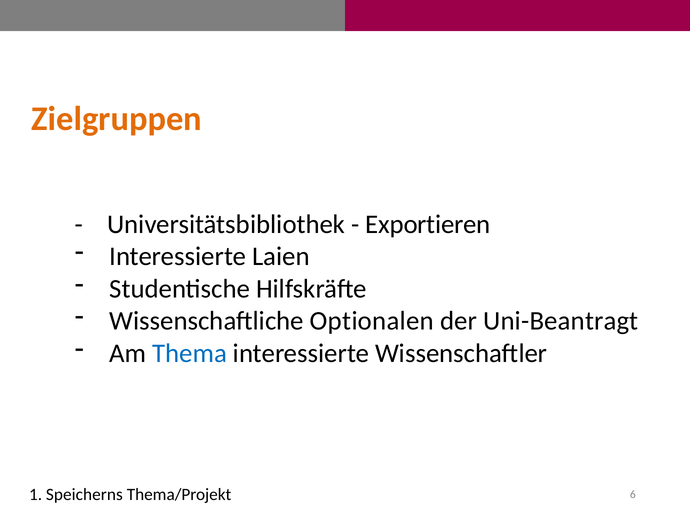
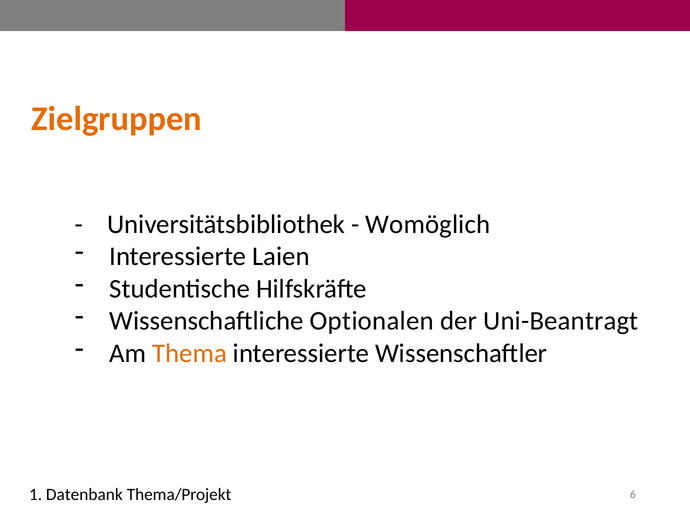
Exportieren: Exportieren -> Womöglich
Thema colour: blue -> orange
Speicherns: Speicherns -> Datenbank
